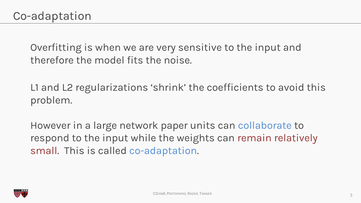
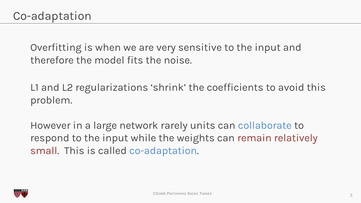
paper: paper -> rarely
